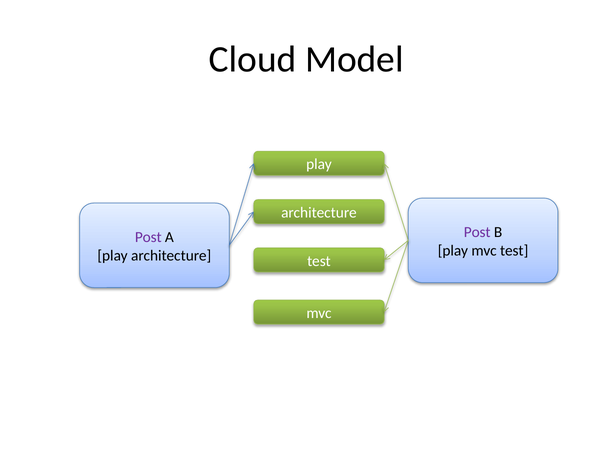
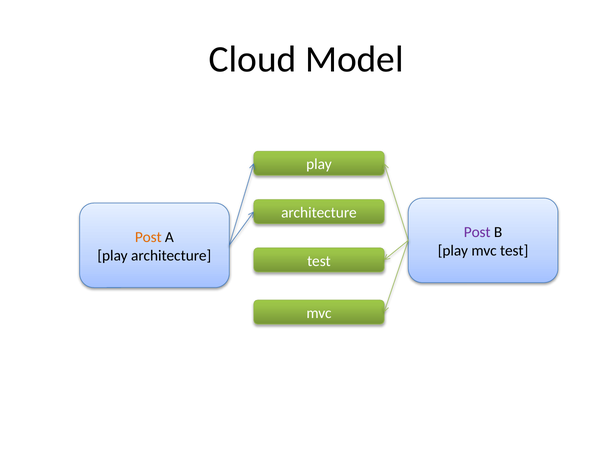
Post at (148, 237) colour: purple -> orange
